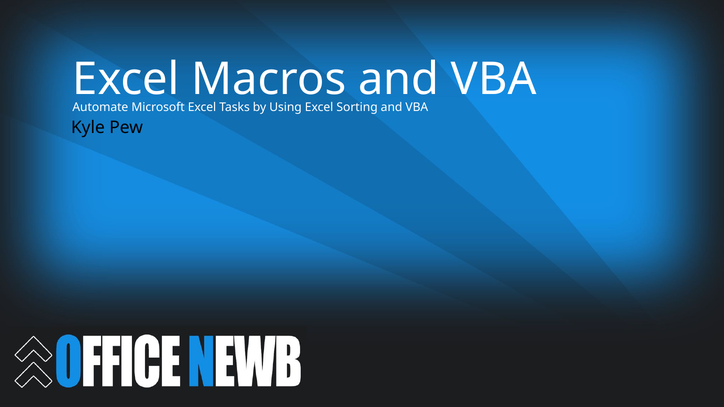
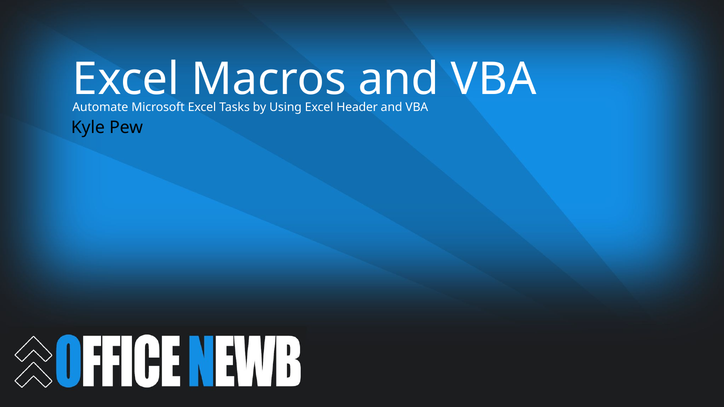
Sorting: Sorting -> Header
